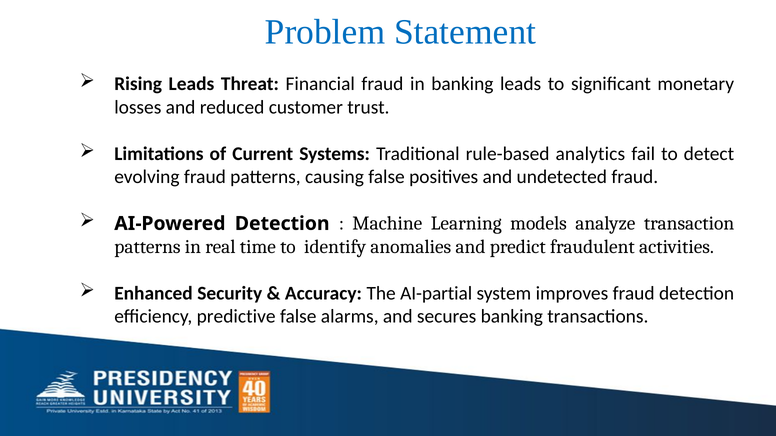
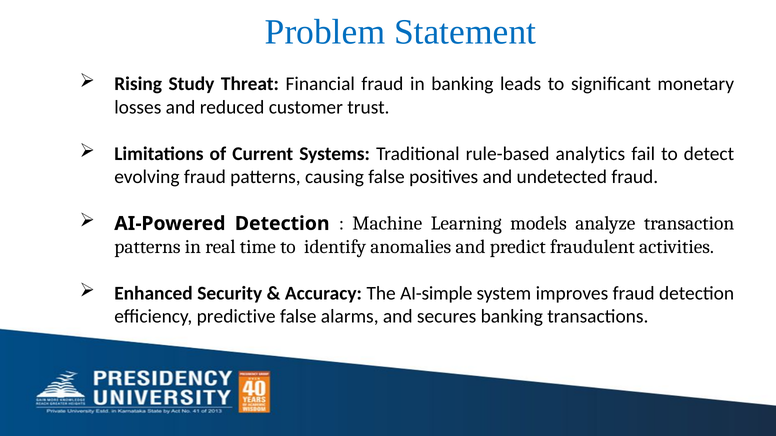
Rising Leads: Leads -> Study
AI-partial: AI-partial -> AI-simple
